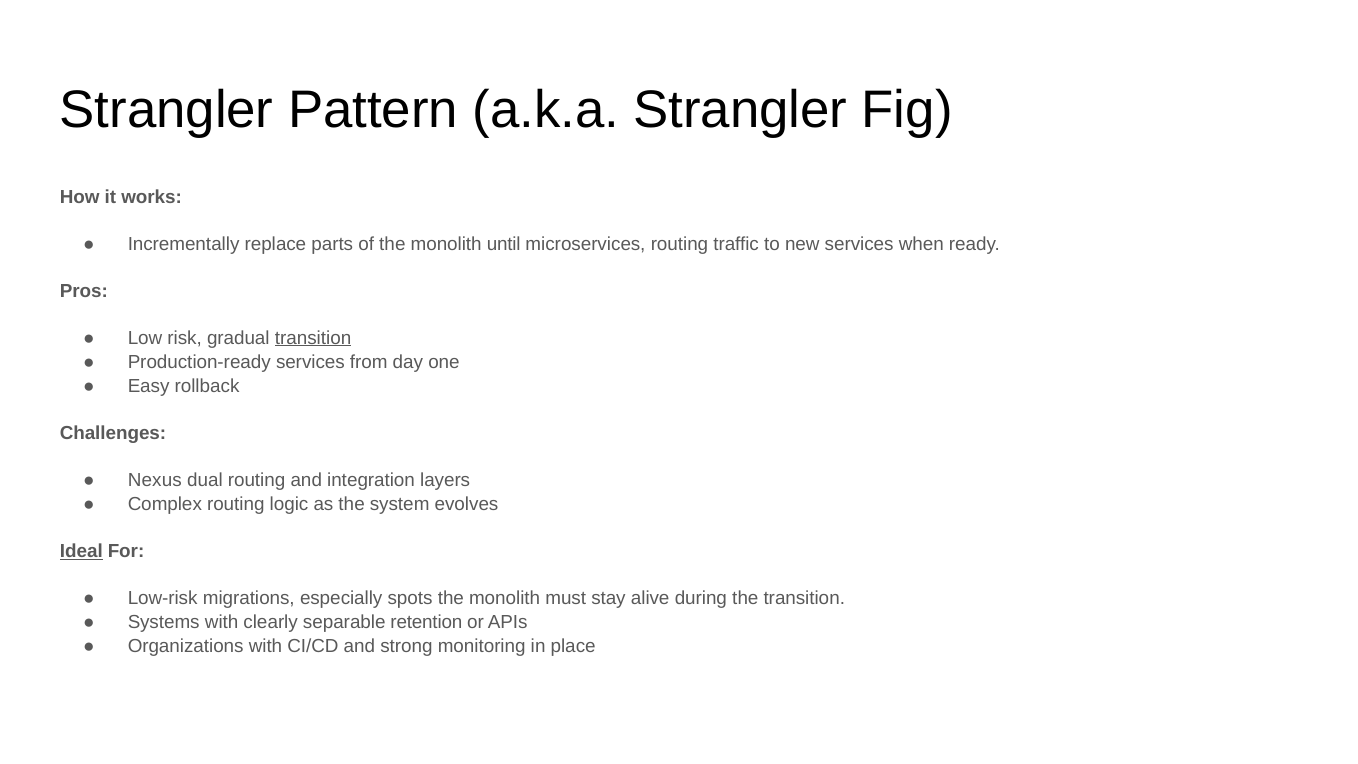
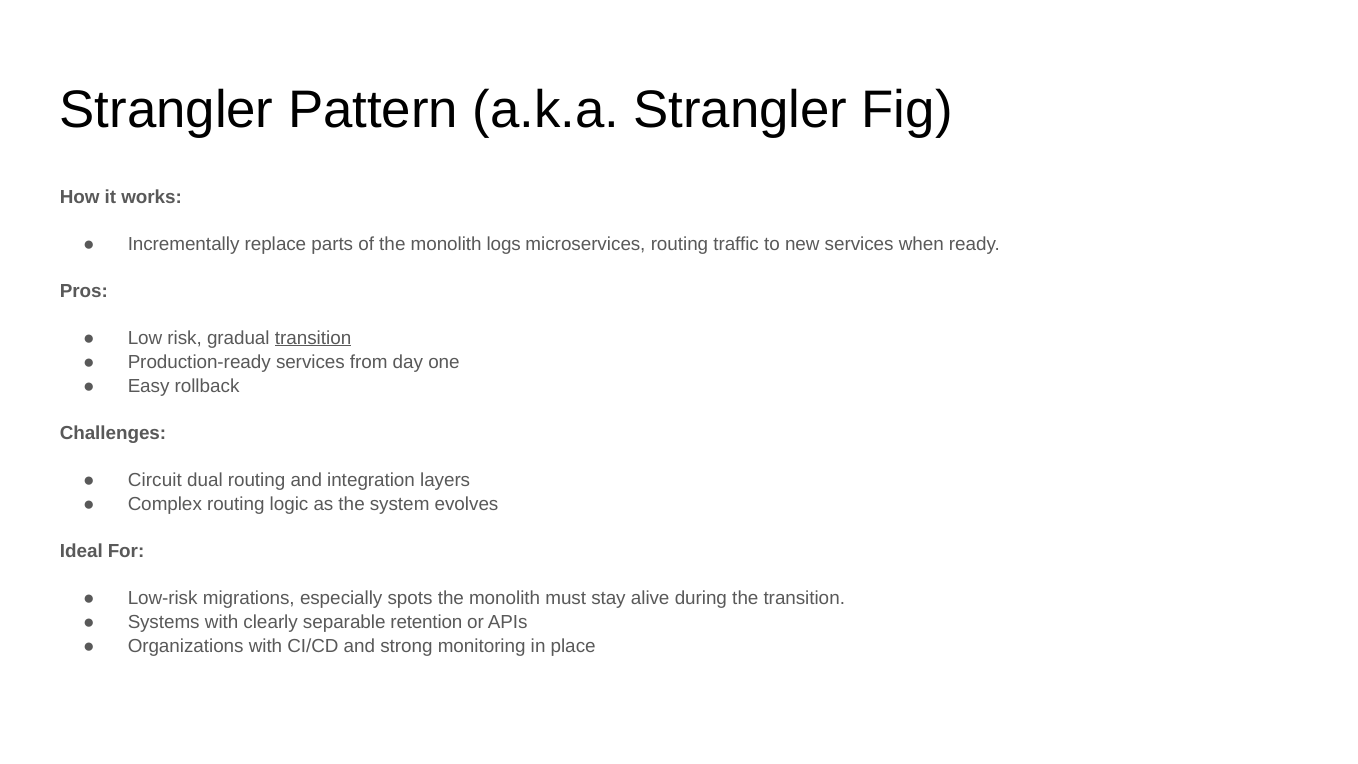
until: until -> logs
Nexus: Nexus -> Circuit
Ideal underline: present -> none
